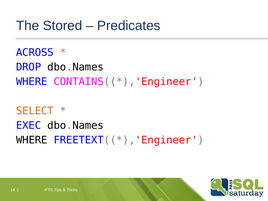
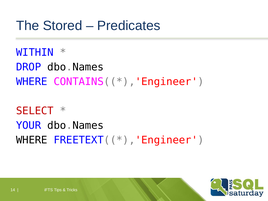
ACROSS: ACROSS -> WITHIN
SELECT colour: orange -> red
EXEC: EXEC -> YOUR
